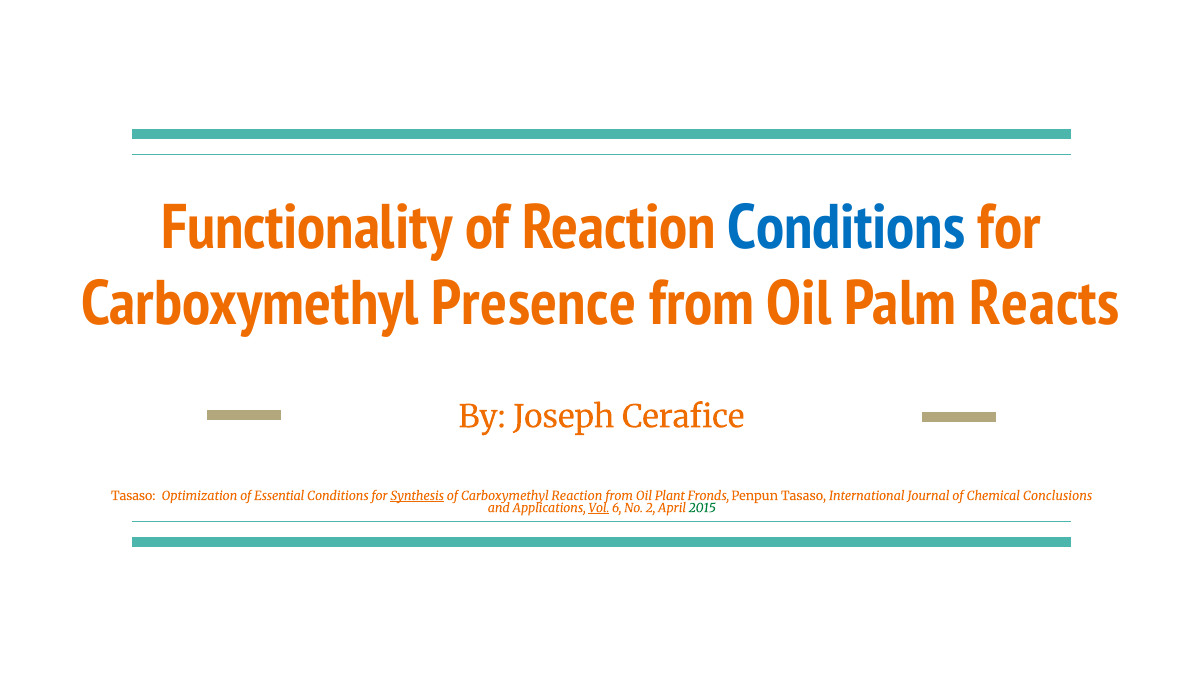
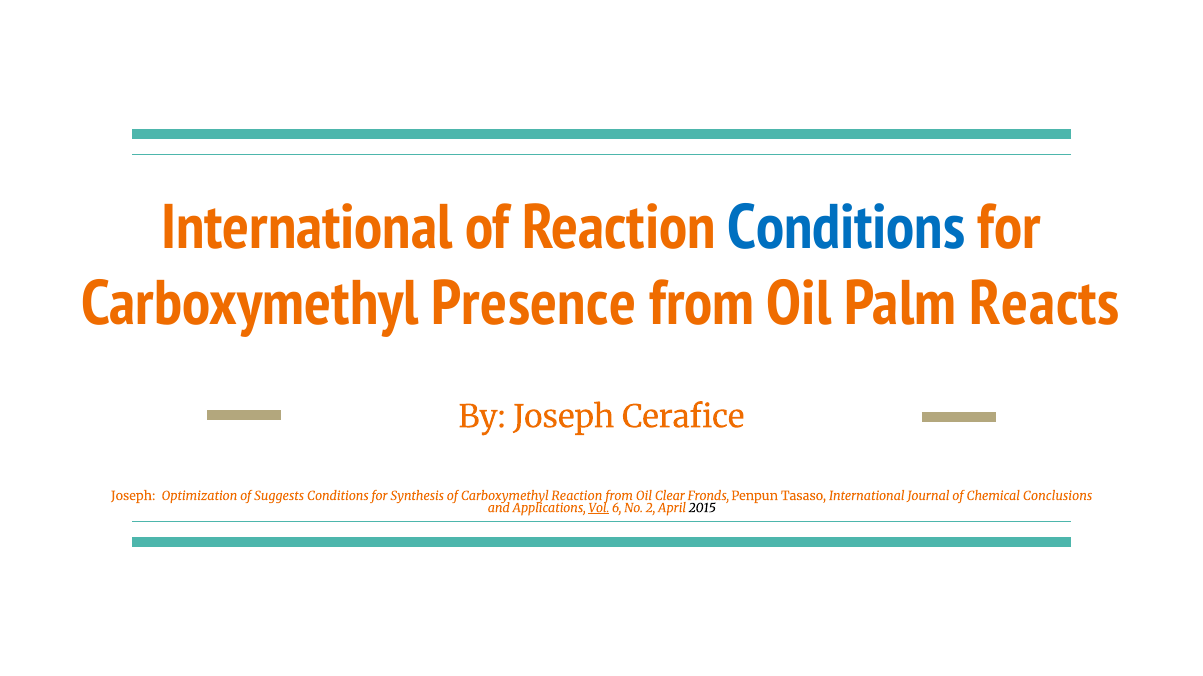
Functionality at (307, 228): Functionality -> International
Tasaso at (133, 496): Tasaso -> Joseph
Essential: Essential -> Suggests
Synthesis underline: present -> none
Plant: Plant -> Clear
2015 colour: green -> black
